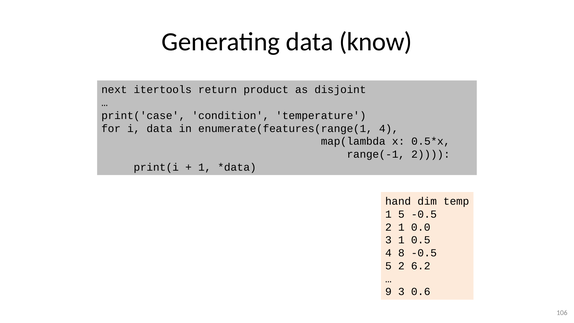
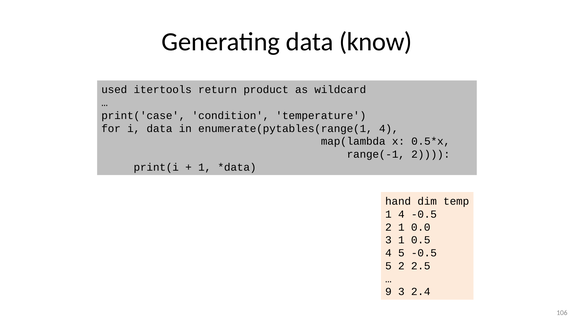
next: next -> used
disjoint: disjoint -> wildcard
enumerate(features(range(1: enumerate(features(range(1 -> enumerate(pytables(range(1
1 5: 5 -> 4
4 8: 8 -> 5
6.2: 6.2 -> 2.5
0.6: 0.6 -> 2.4
